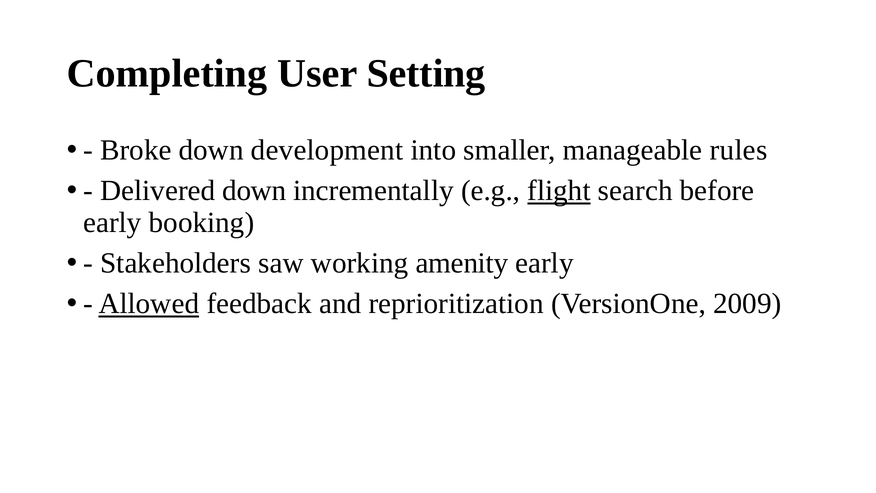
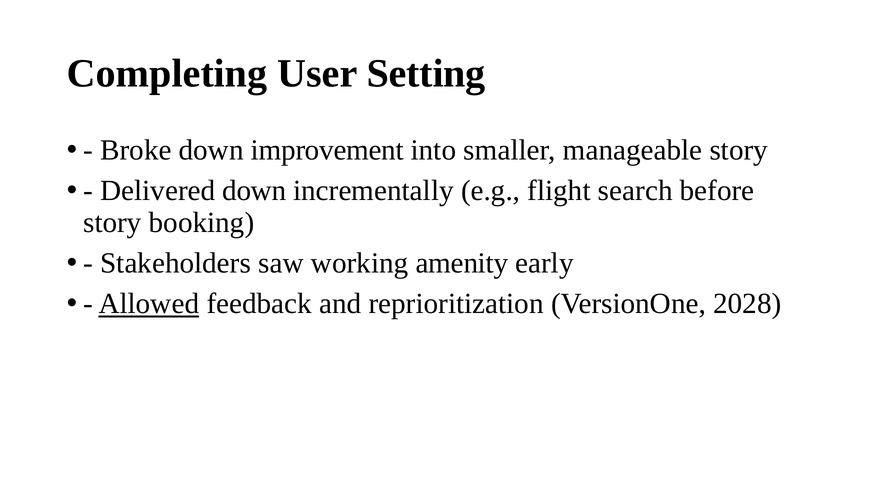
development: development -> improvement
manageable rules: rules -> story
flight underline: present -> none
early at (112, 222): early -> story
2009: 2009 -> 2028
